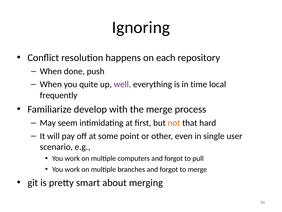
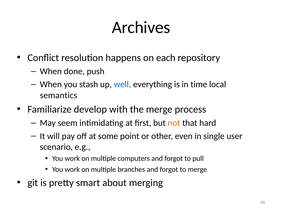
Ignoring: Ignoring -> Archives
quite: quite -> stash
well colour: purple -> blue
frequently: frequently -> semantics
